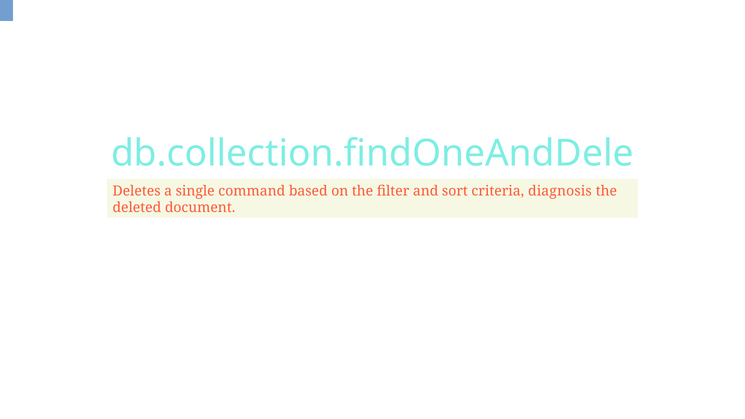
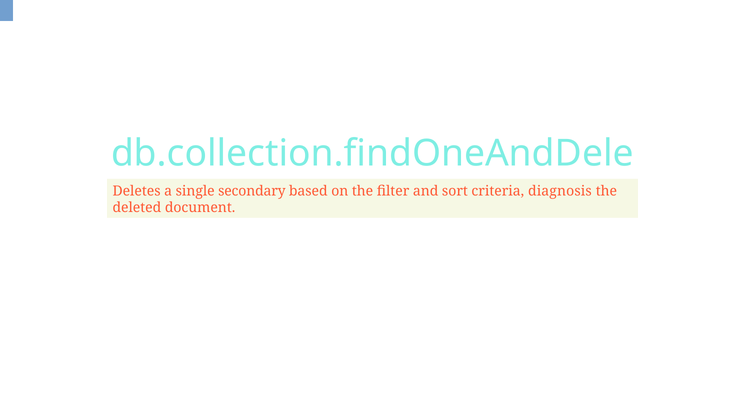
command: command -> secondary
